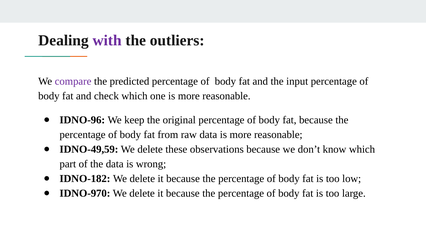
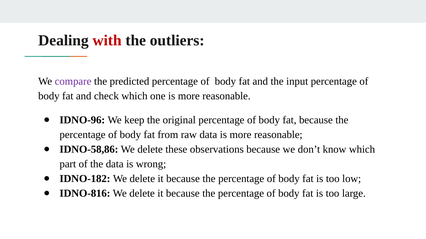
with colour: purple -> red
IDNO-49,59: IDNO-49,59 -> IDNO-58,86
IDNO-970: IDNO-970 -> IDNO-816
